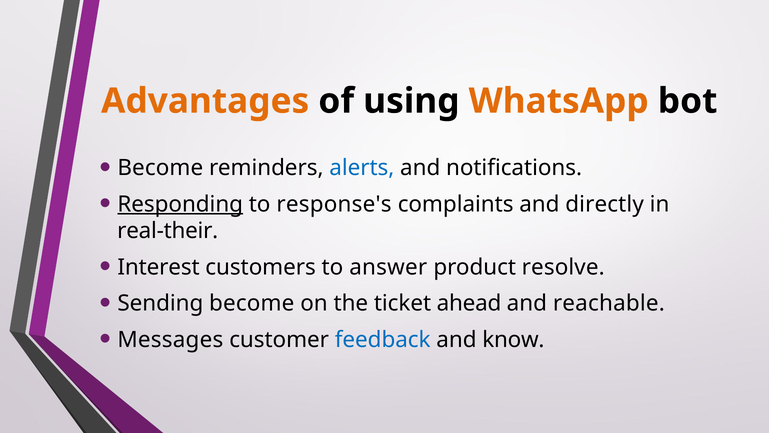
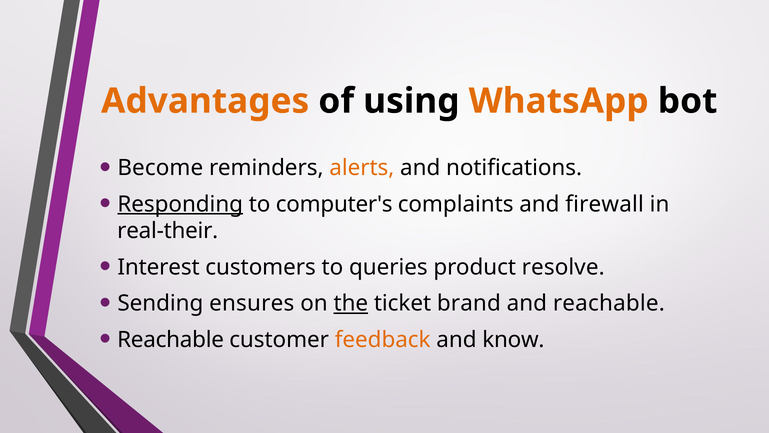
alerts colour: blue -> orange
response's: response's -> computer's
directly: directly -> firewall
answer: answer -> queries
Sending become: become -> ensures
the underline: none -> present
ahead: ahead -> brand
Messages at (170, 339): Messages -> Reachable
feedback colour: blue -> orange
